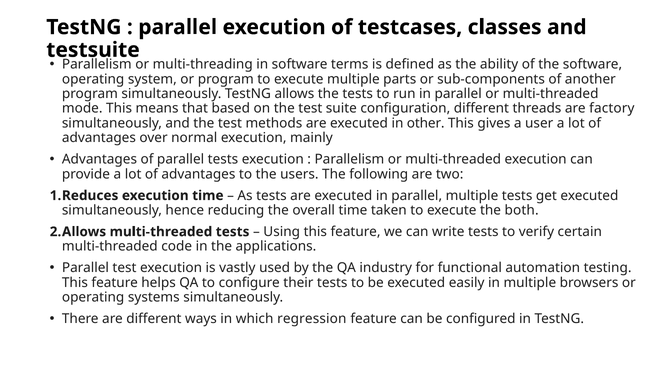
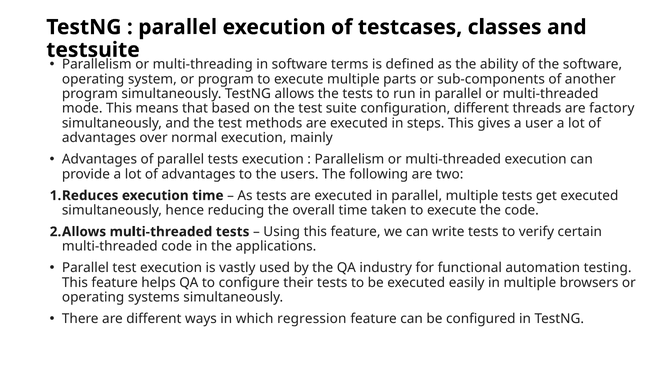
other: other -> steps
the both: both -> code
